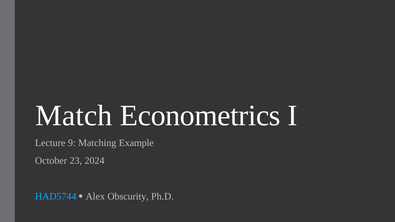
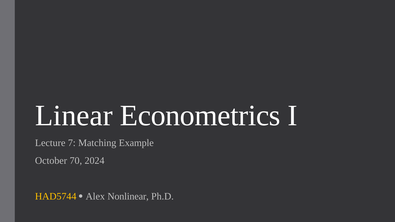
Match: Match -> Linear
9: 9 -> 7
23: 23 -> 70
HAD5744 colour: light blue -> yellow
Obscurity: Obscurity -> Nonlinear
